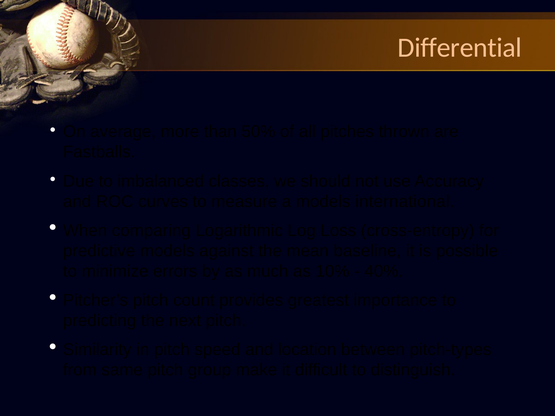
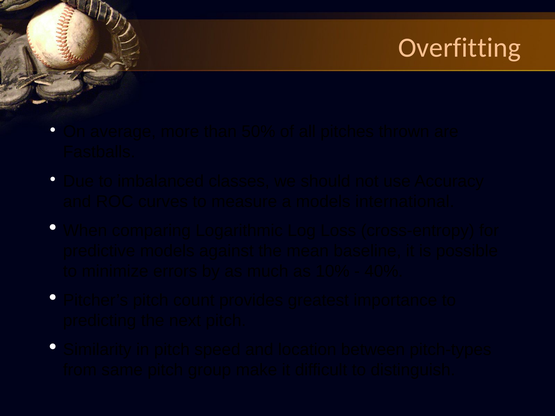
Differential: Differential -> Overfitting
